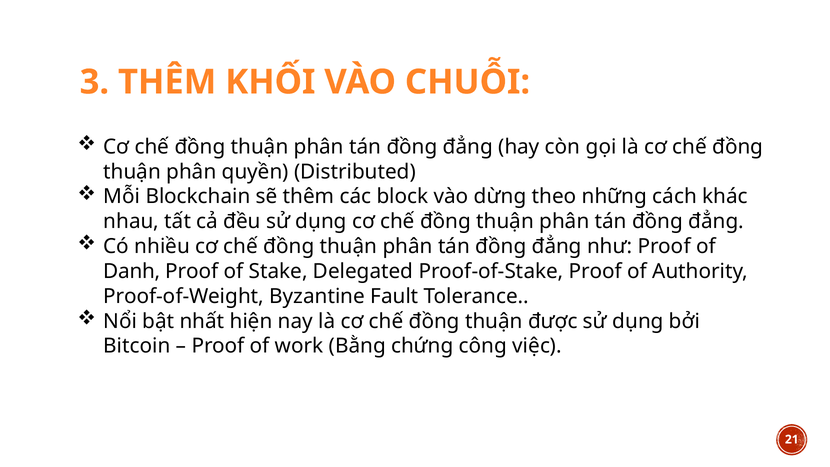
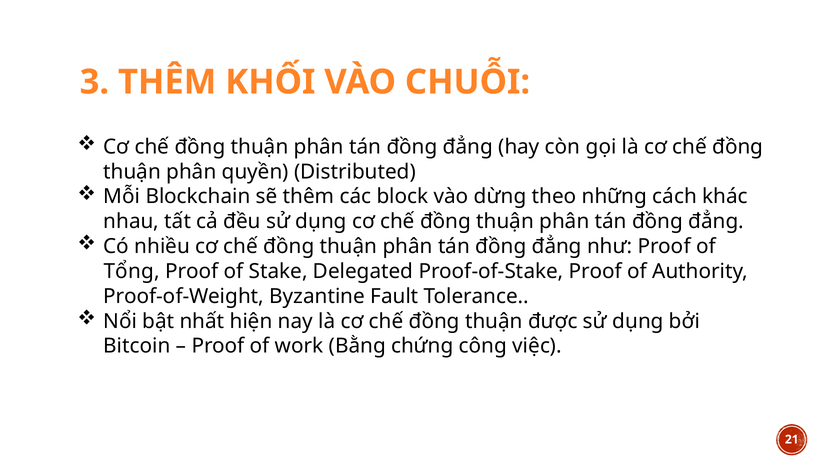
Danh: Danh -> Tổng
